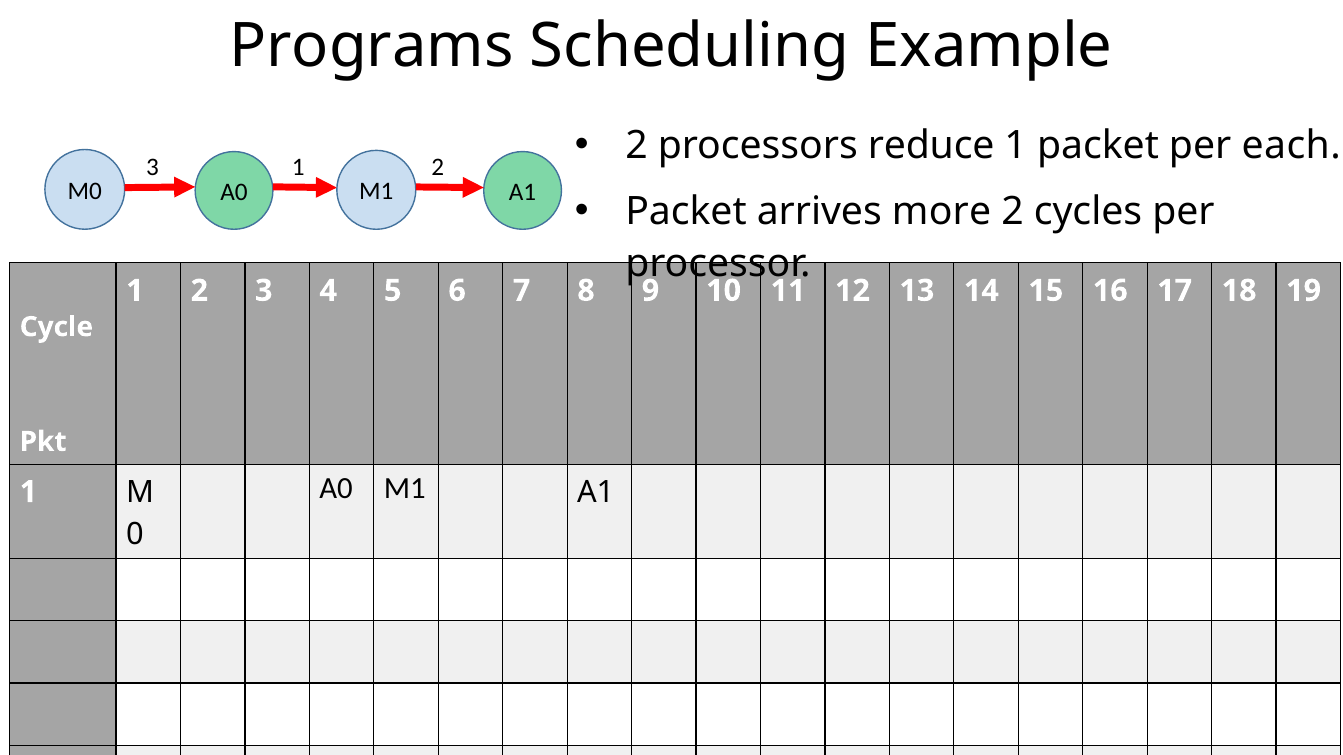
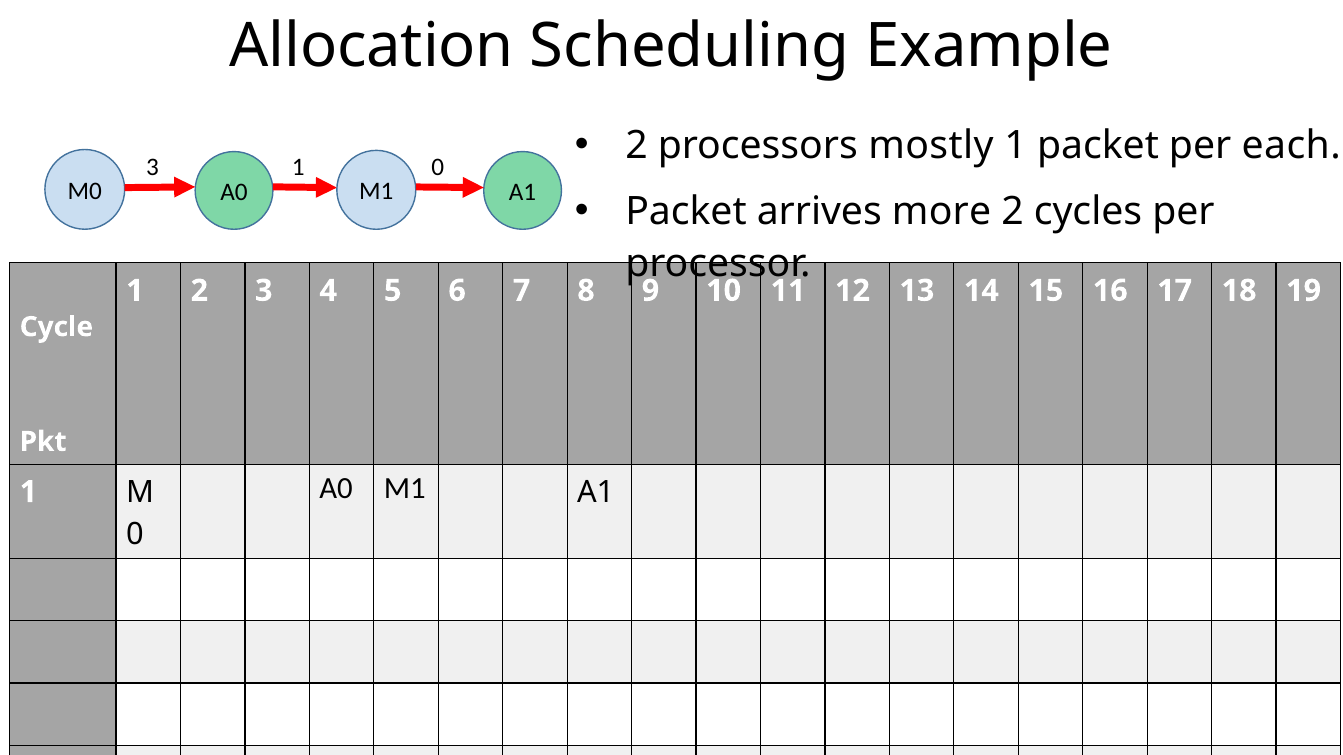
Programs: Programs -> Allocation
reduce: reduce -> mostly
3 1 2: 2 -> 0
